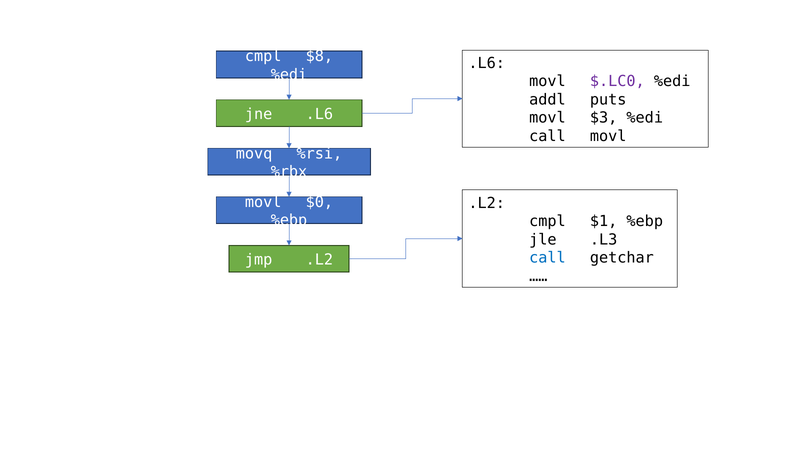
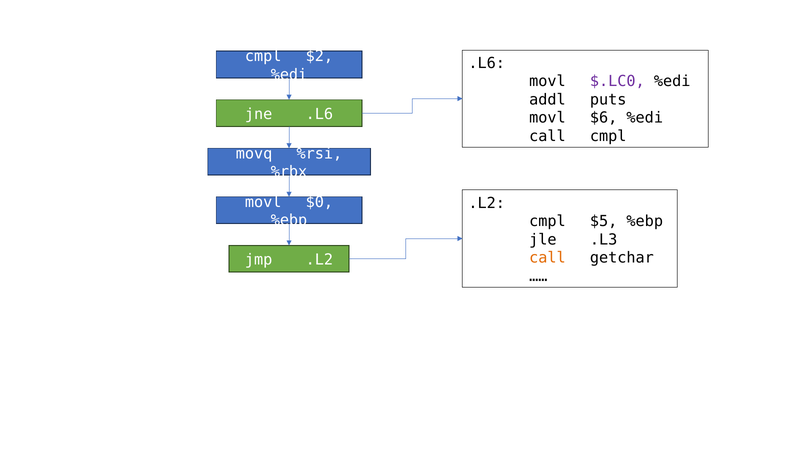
$8: $8 -> $2
$3: $3 -> $6
call movl: movl -> cmpl
$1: $1 -> $5
call at (547, 258) colour: blue -> orange
